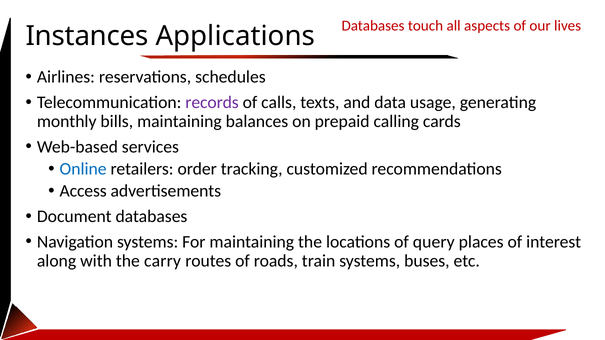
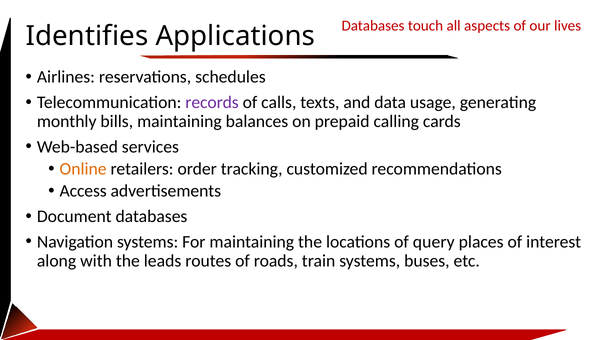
Instances: Instances -> Identifies
Online colour: blue -> orange
carry: carry -> leads
